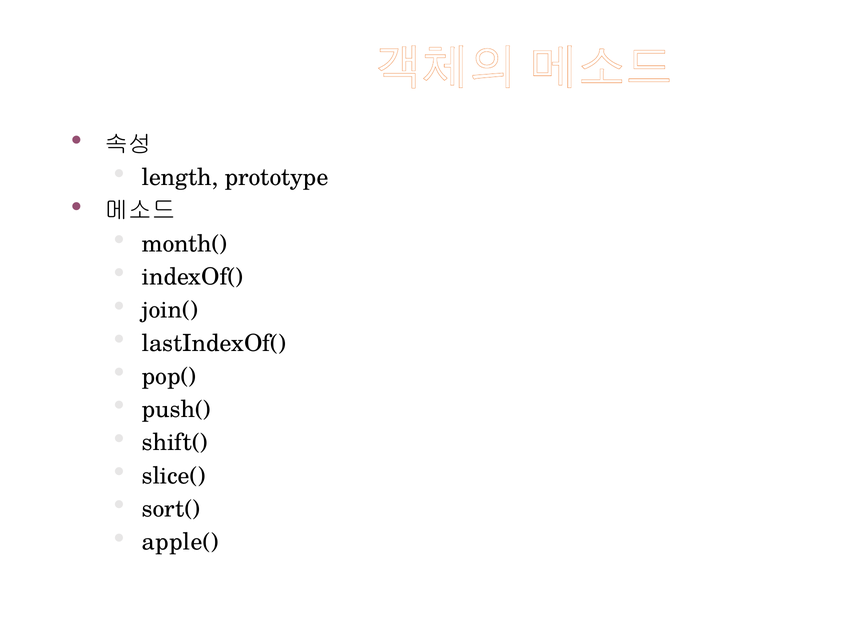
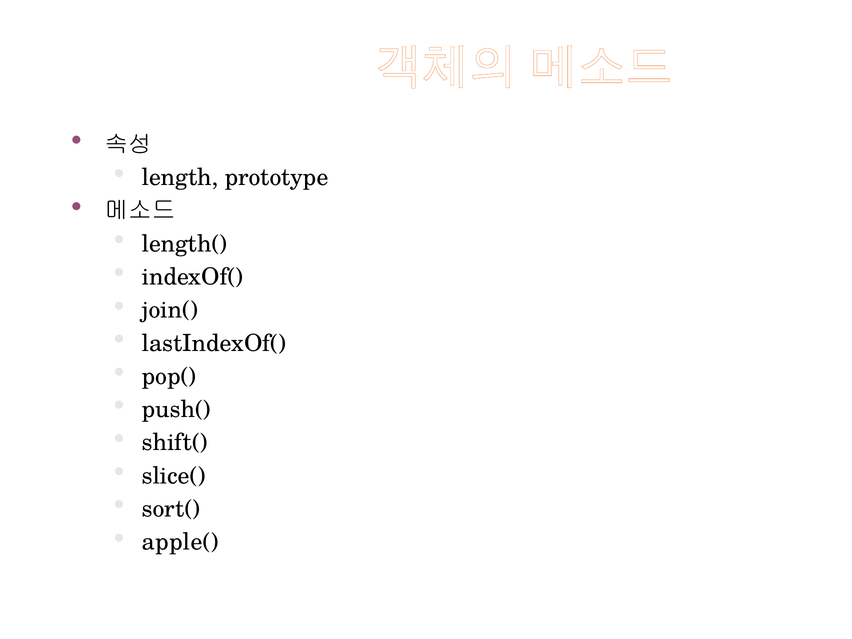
month(: month( -> length(
